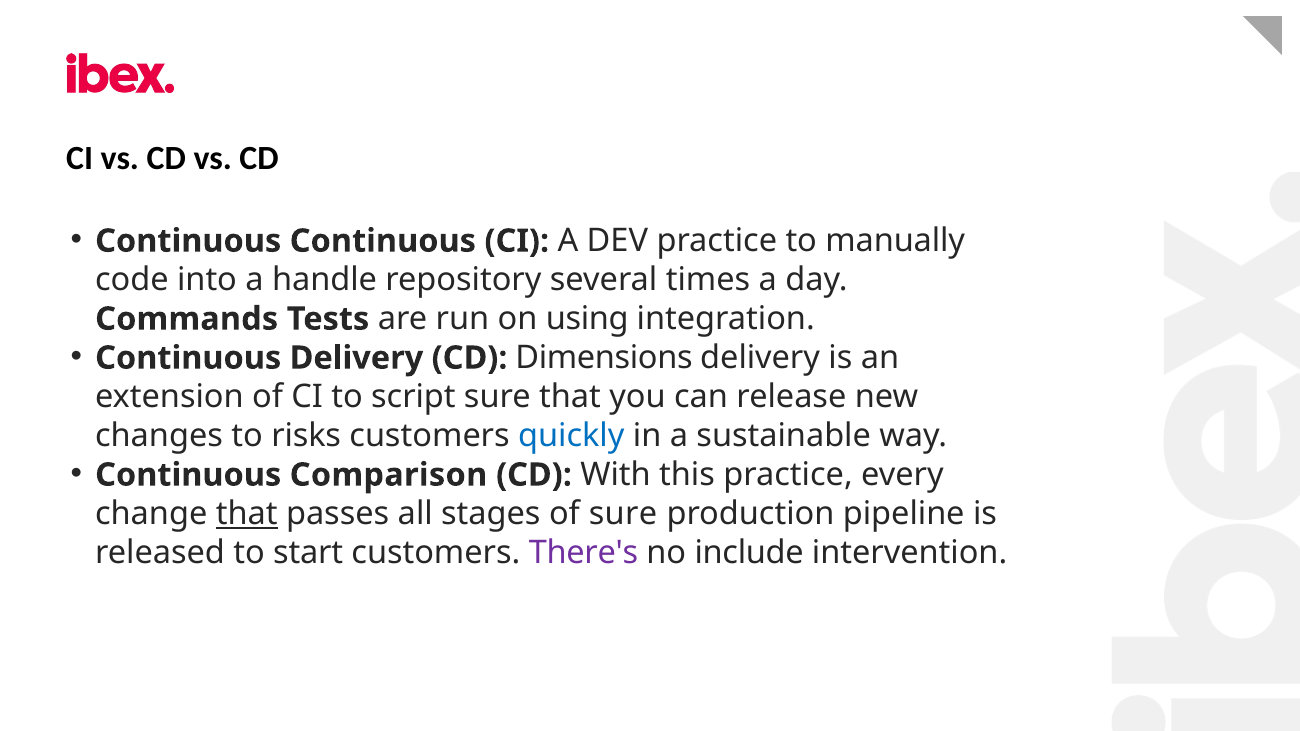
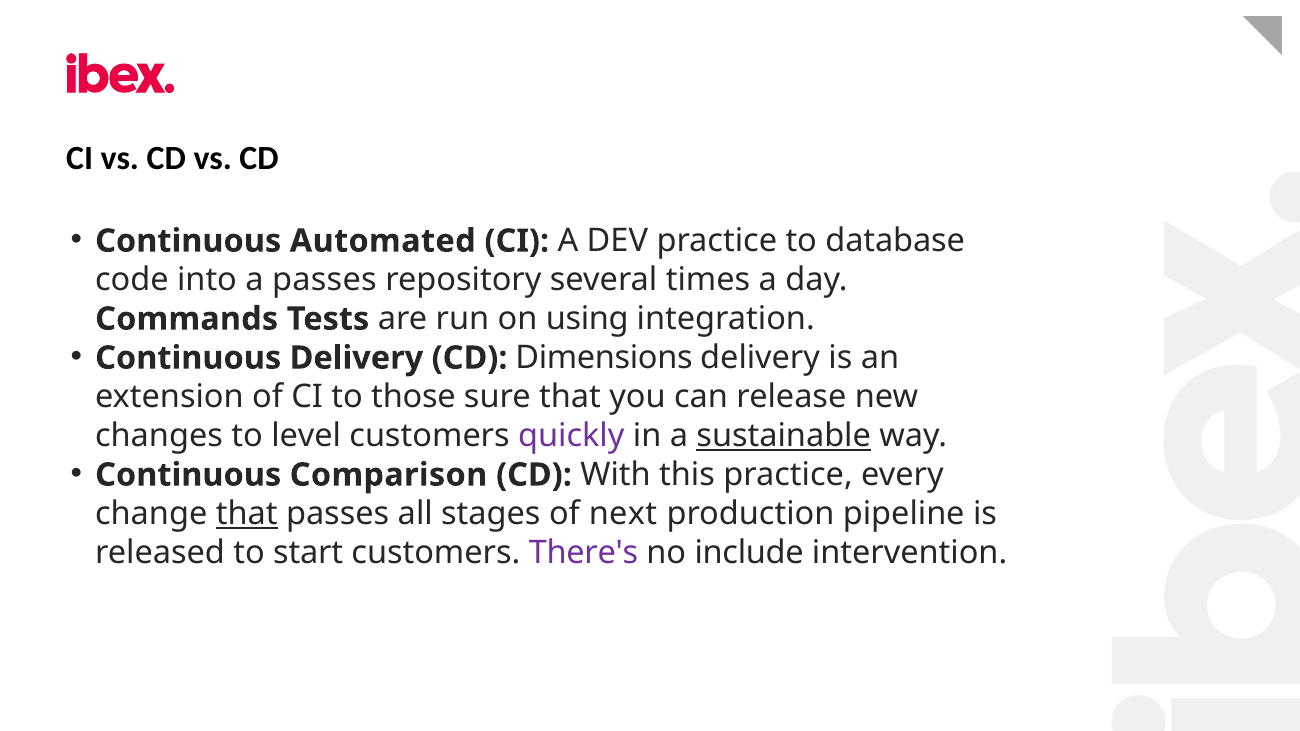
Continuous Continuous: Continuous -> Automated
manually: manually -> database
a handle: handle -> passes
script: script -> those
risks: risks -> level
quickly colour: blue -> purple
sustainable underline: none -> present
of sure: sure -> next
